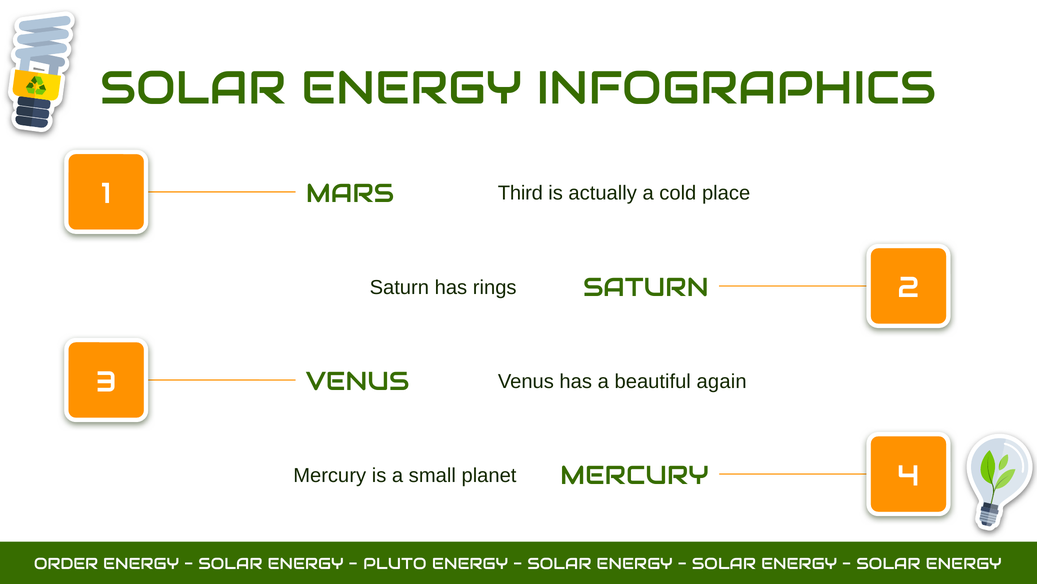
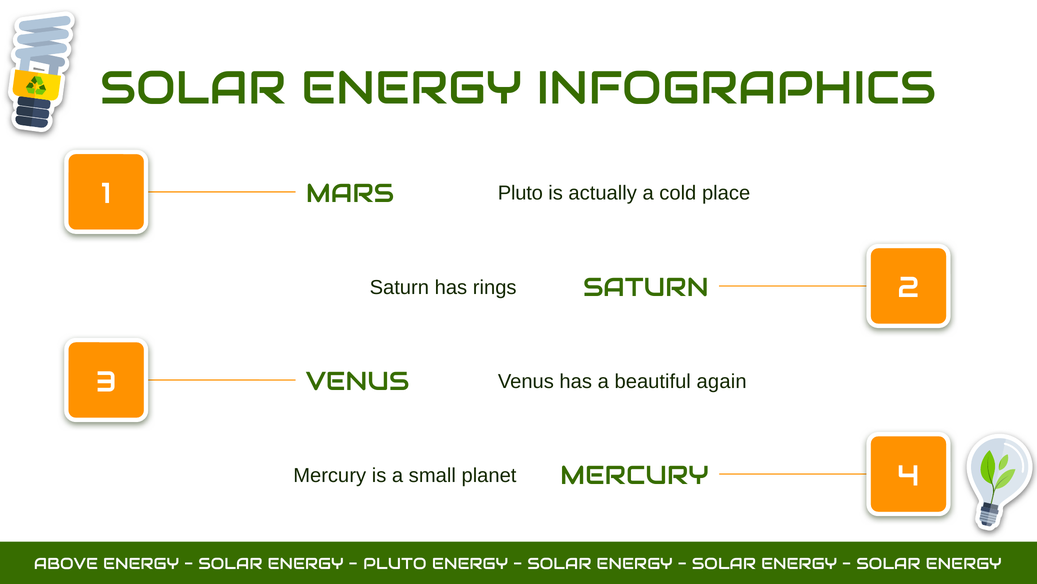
MARS Third: Third -> Pluto
ORDER: ORDER -> ABOVE
